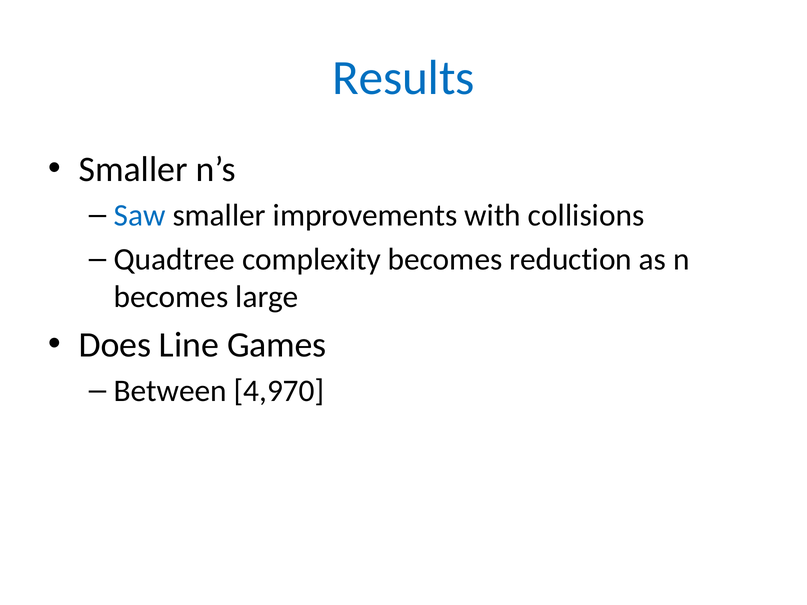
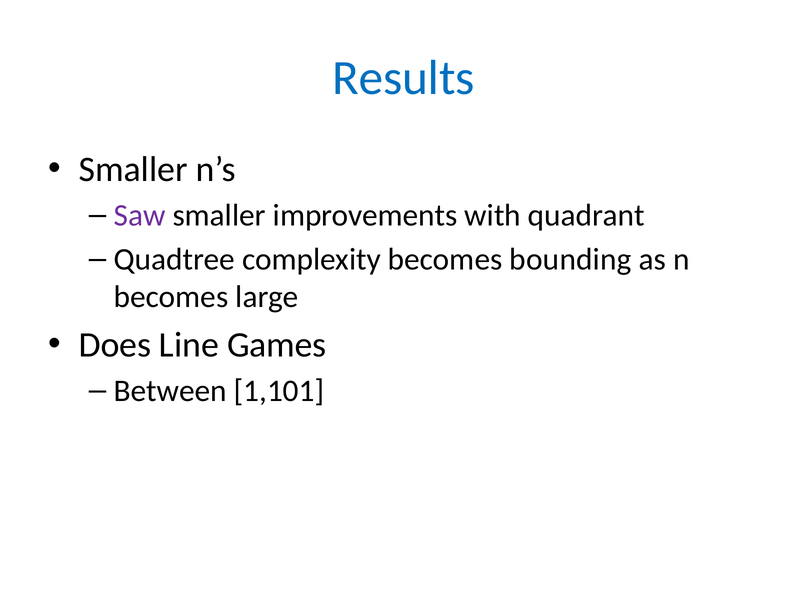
Saw colour: blue -> purple
collisions: collisions -> quadrant
reduction: reduction -> bounding
4,970: 4,970 -> 1,101
